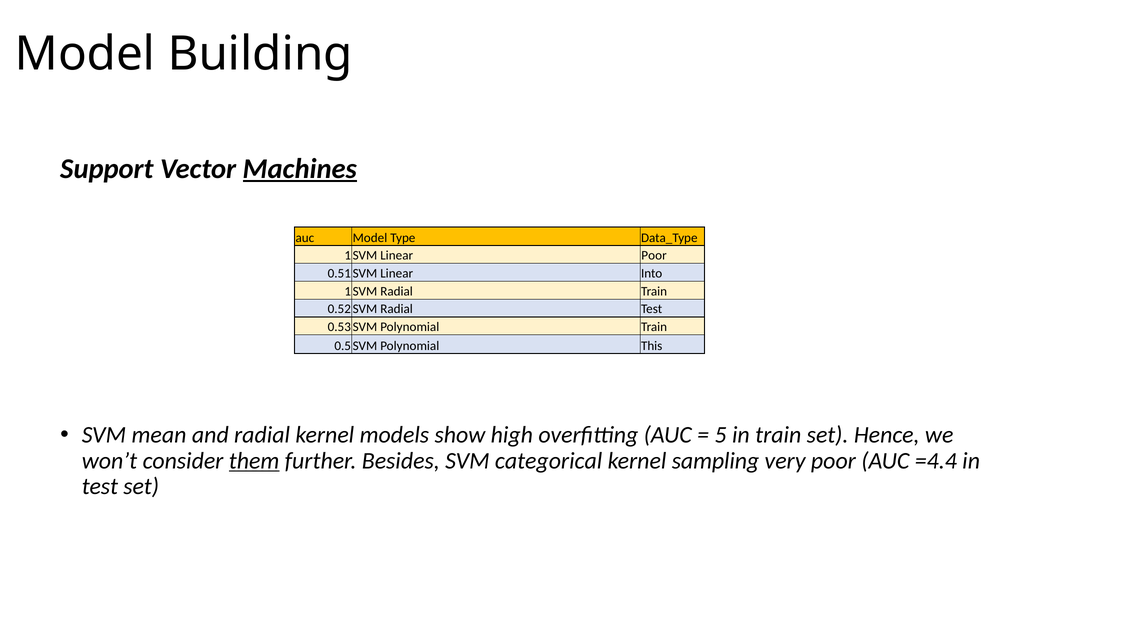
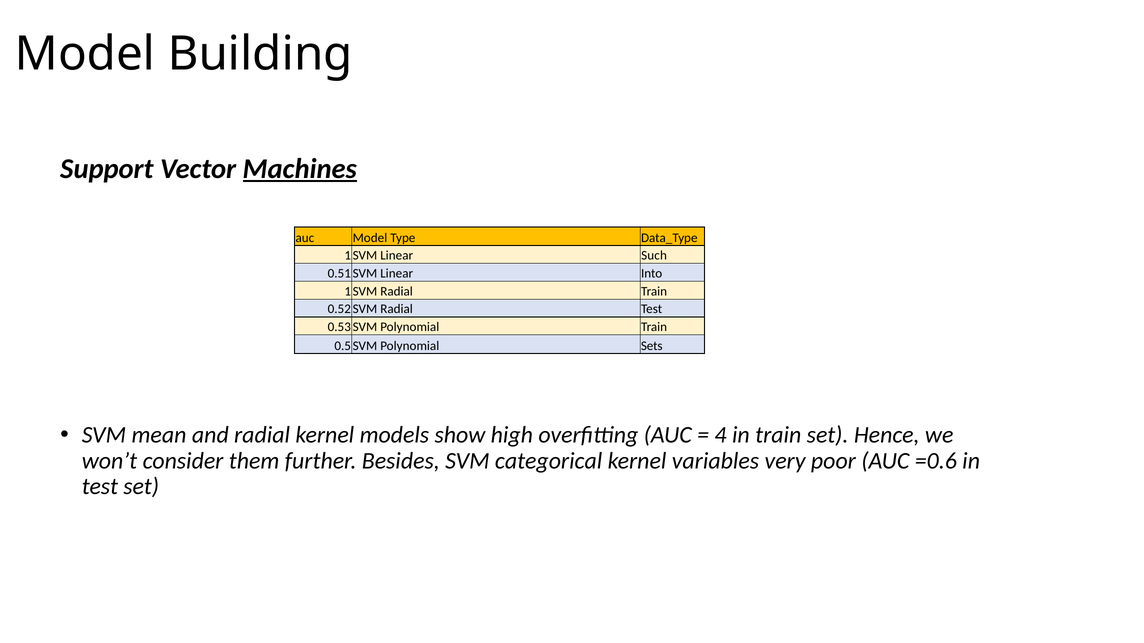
Linear Poor: Poor -> Such
This: This -> Sets
5: 5 -> 4
them underline: present -> none
sampling: sampling -> variables
=4.4: =4.4 -> =0.6
